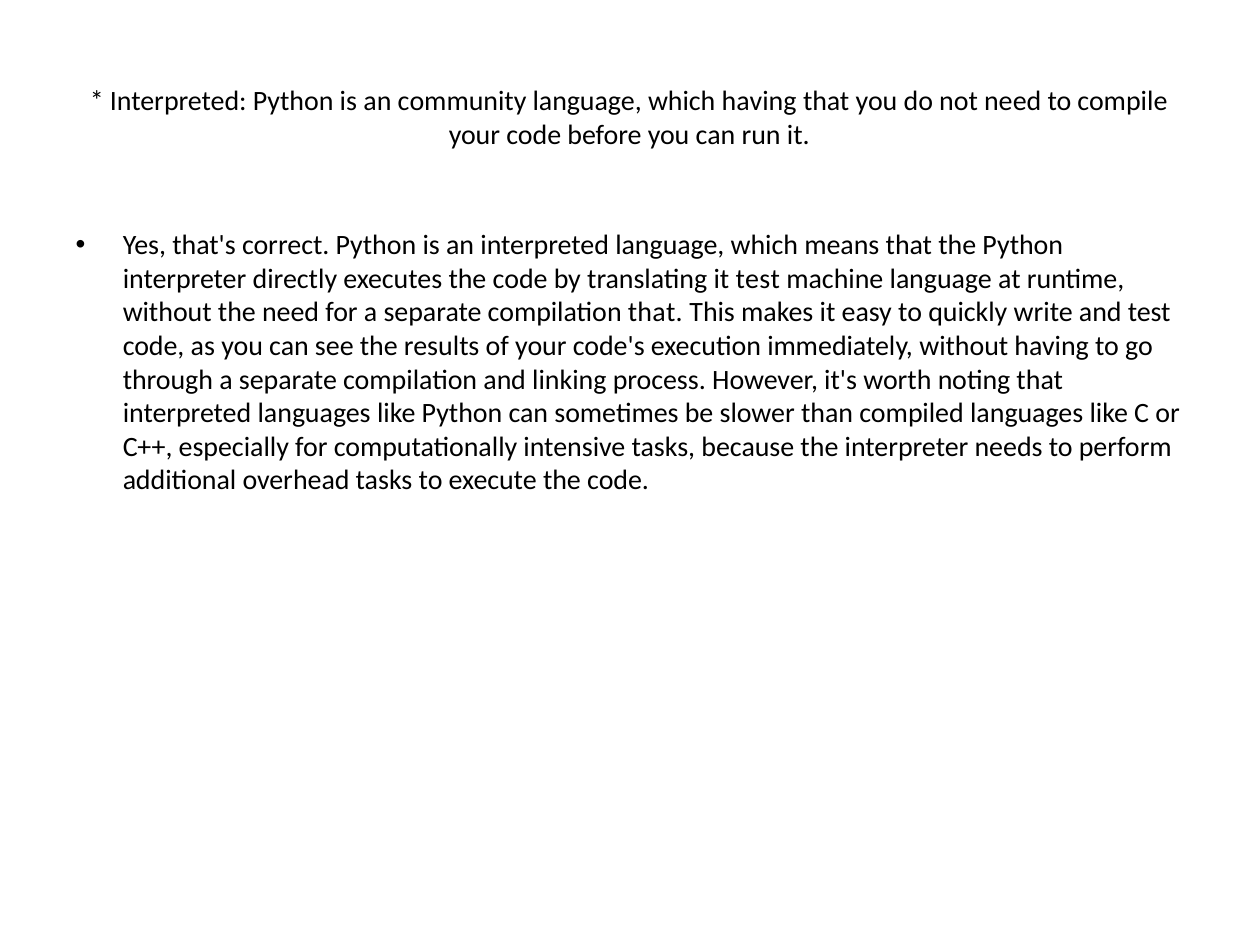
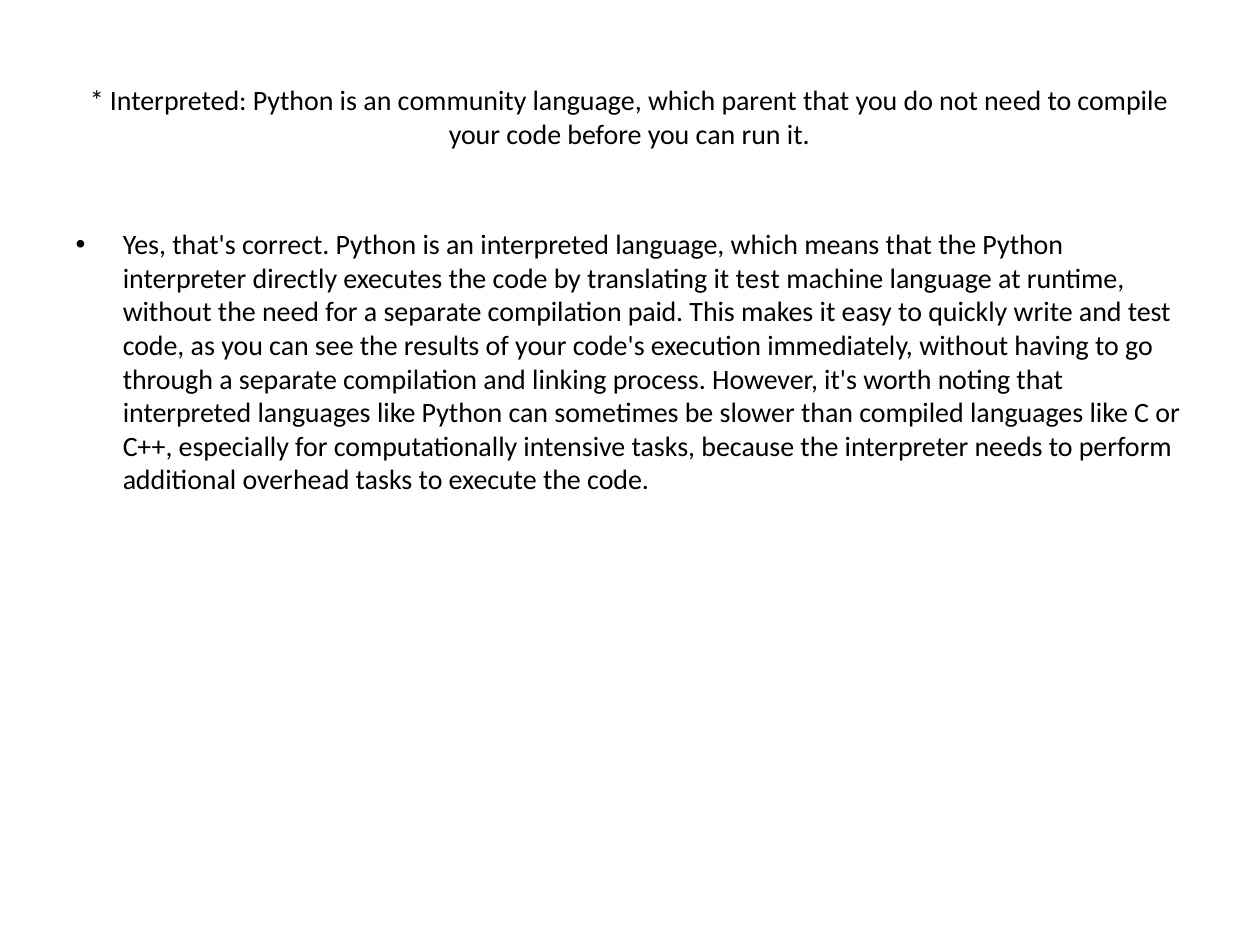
which having: having -> parent
compilation that: that -> paid
